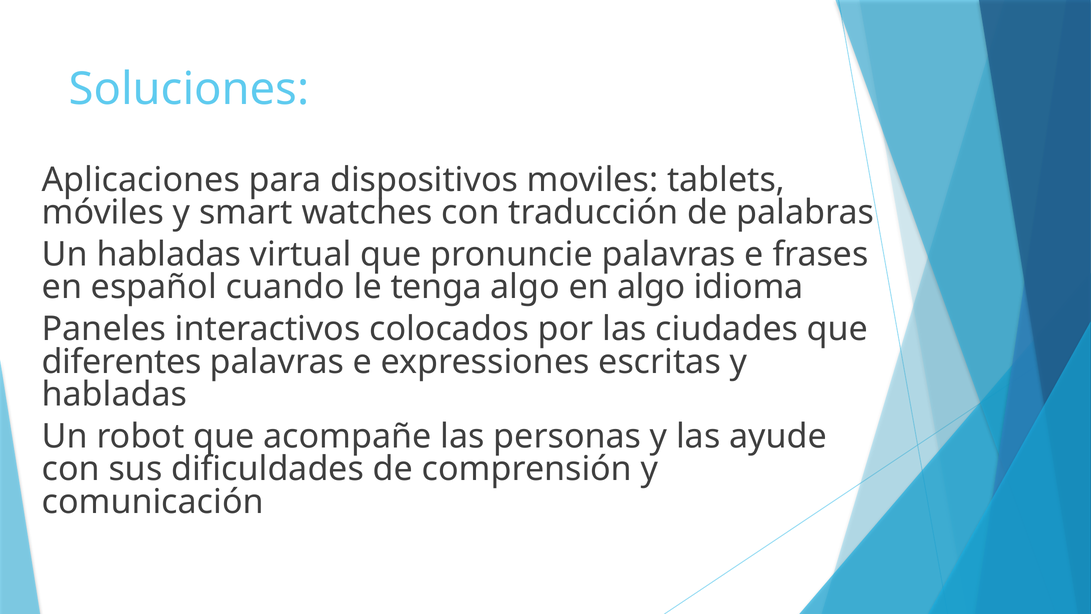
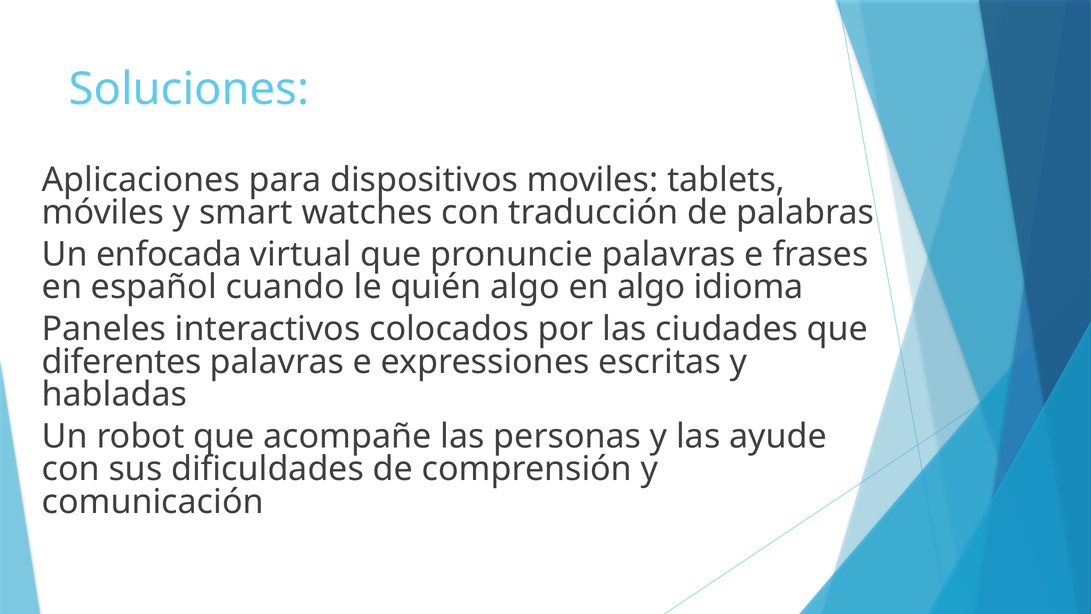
Un habladas: habladas -> enfocada
tenga: tenga -> quién
